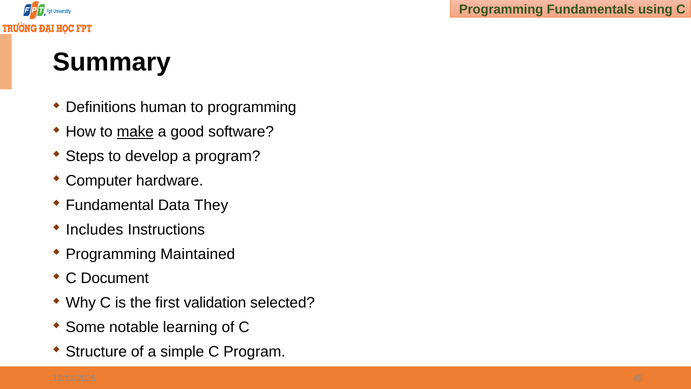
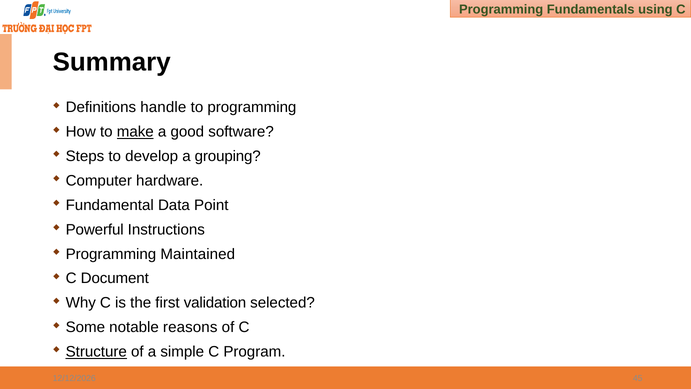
human: human -> handle
a program: program -> grouping
They: They -> Point
Includes: Includes -> Powerful
learning: learning -> reasons
Structure underline: none -> present
